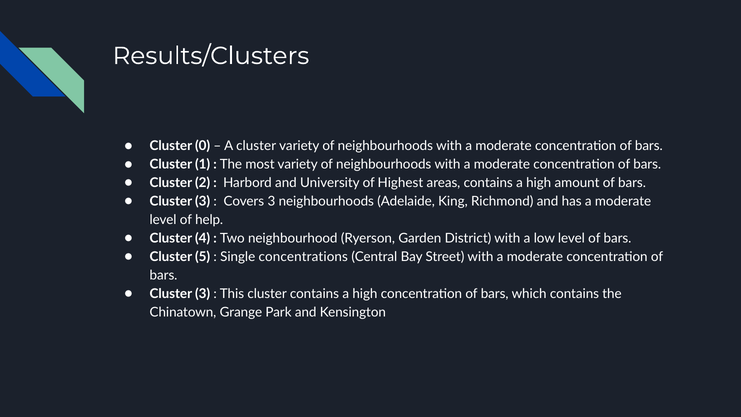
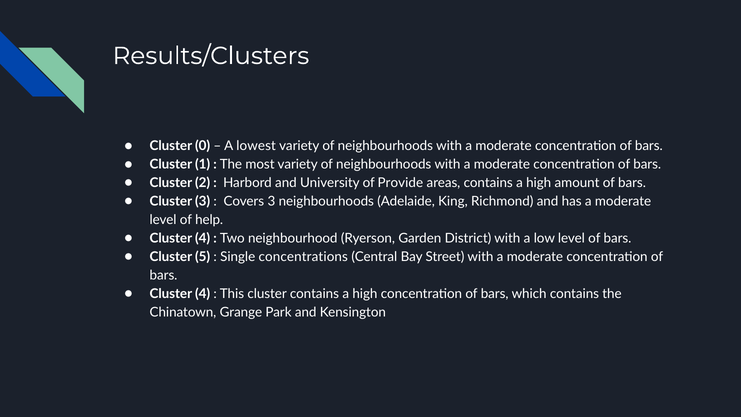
A cluster: cluster -> lowest
Highest: Highest -> Provide
3 at (203, 294): 3 -> 4
